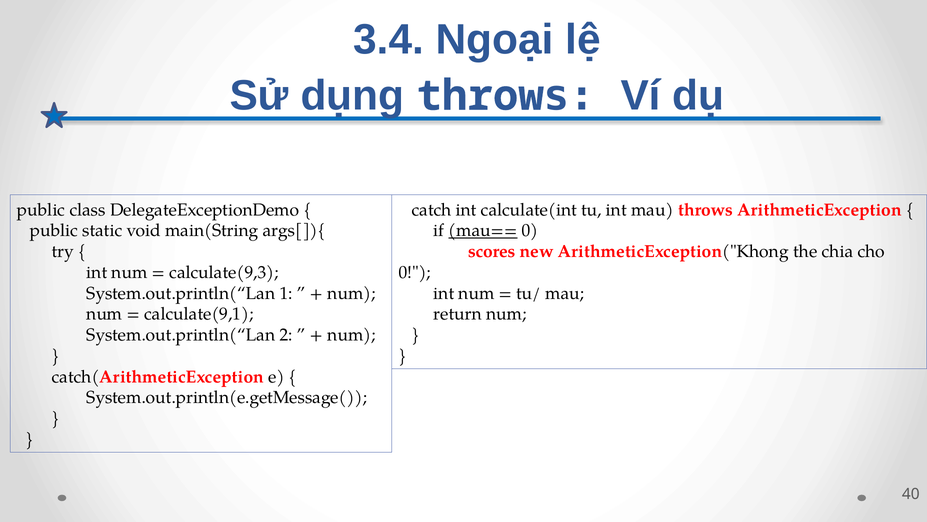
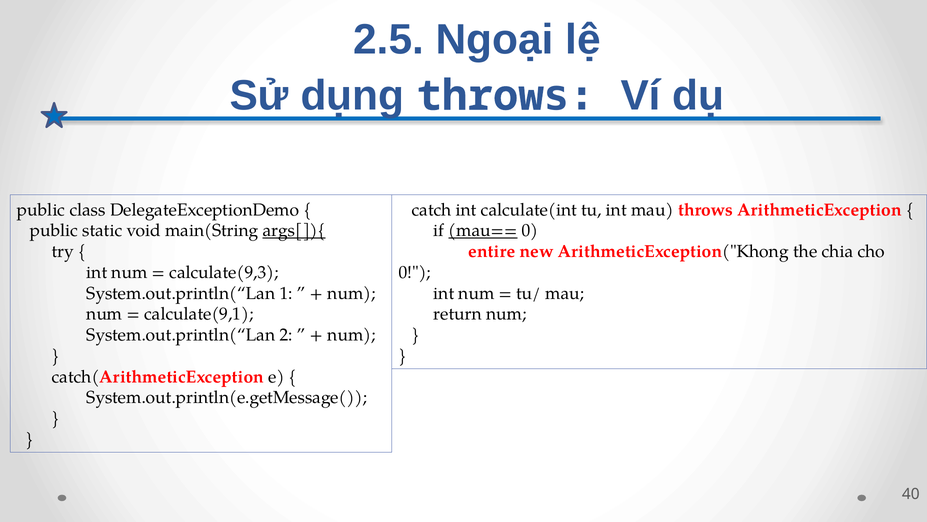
3.4: 3.4 -> 2.5
args[]){ underline: none -> present
scores: scores -> entire
